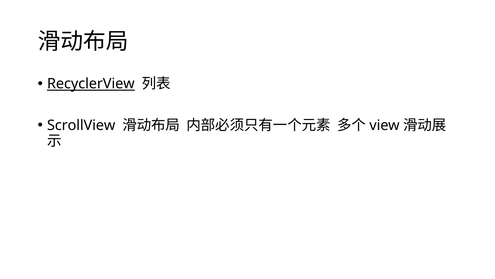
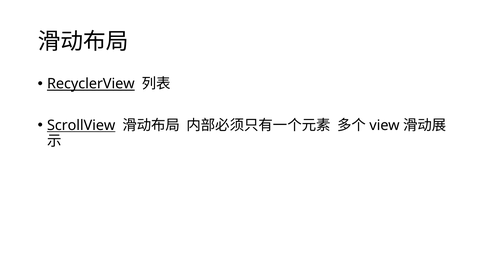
ScrollView underline: none -> present
